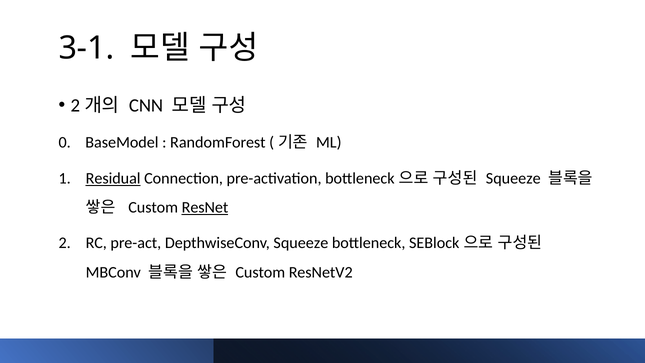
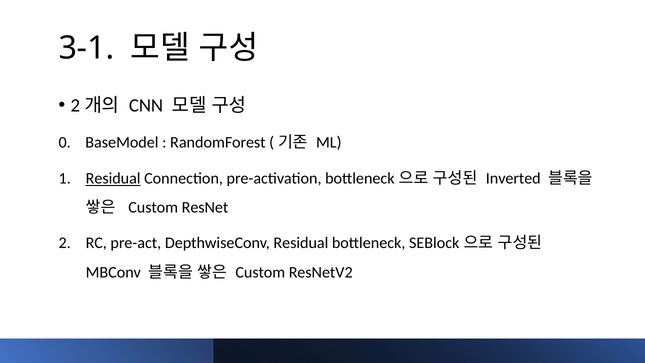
Squeeze at (513, 178): Squeeze -> Inverted
ResNet underline: present -> none
DepthwiseConv Squeeze: Squeeze -> Residual
